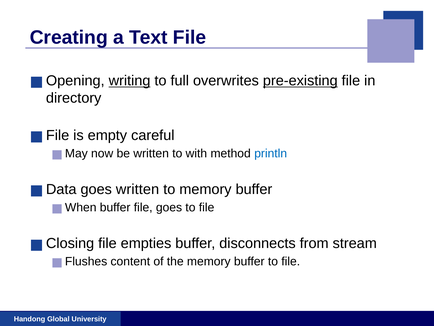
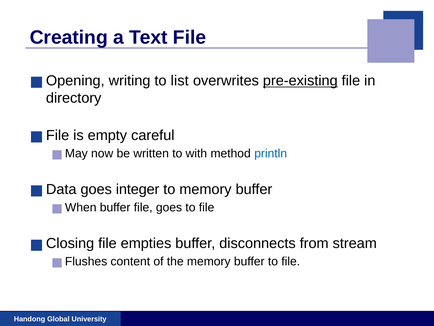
writing underline: present -> none
full: full -> list
goes written: written -> integer
